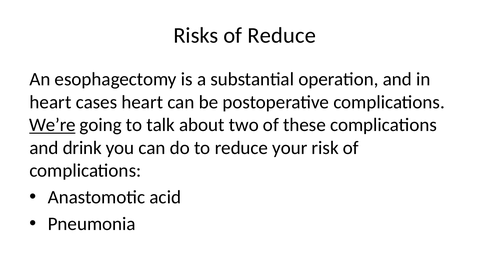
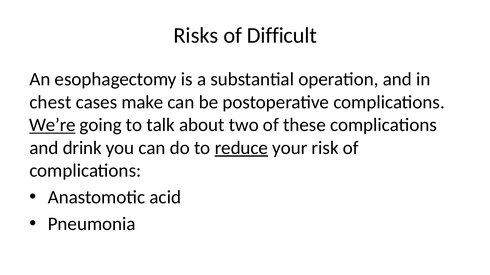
of Reduce: Reduce -> Difficult
heart at (50, 102): heart -> chest
cases heart: heart -> make
reduce at (241, 148) underline: none -> present
